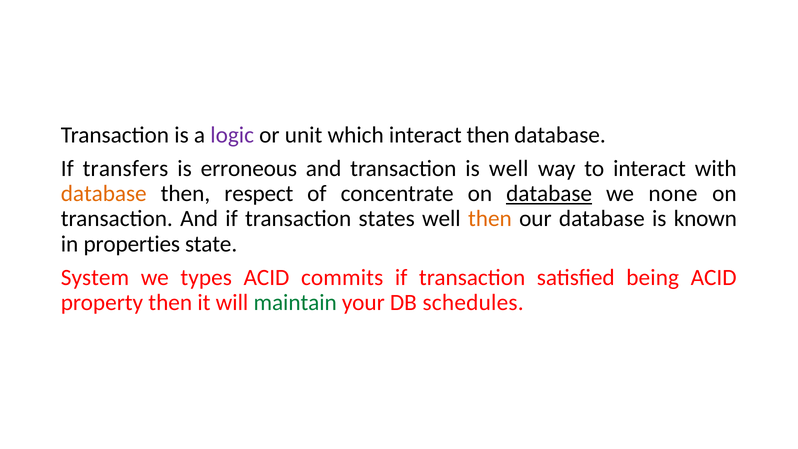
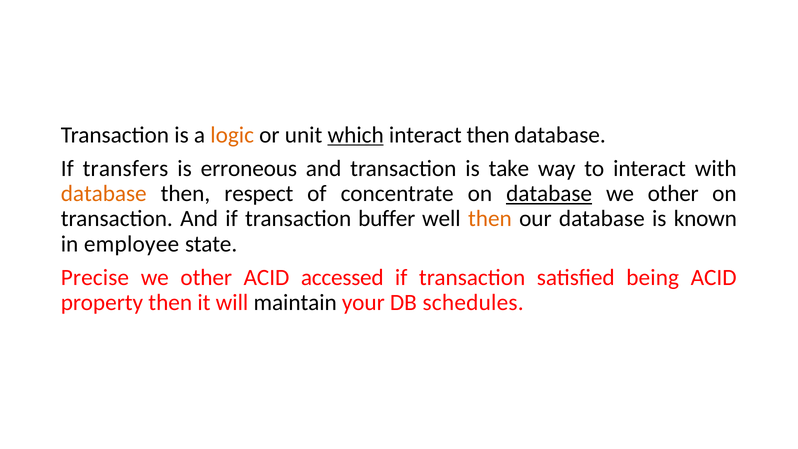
logic colour: purple -> orange
which underline: none -> present
is well: well -> take
none at (673, 194): none -> other
states: states -> buffer
properties: properties -> employee
System: System -> Precise
types at (206, 277): types -> other
commits: commits -> accessed
maintain colour: green -> black
